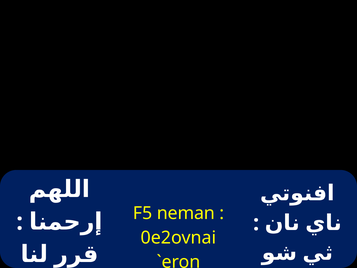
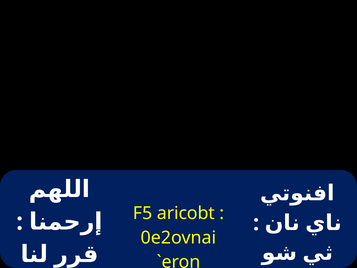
neman: neman -> aricobt
